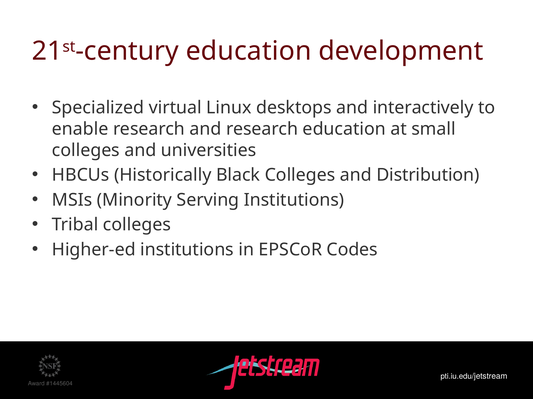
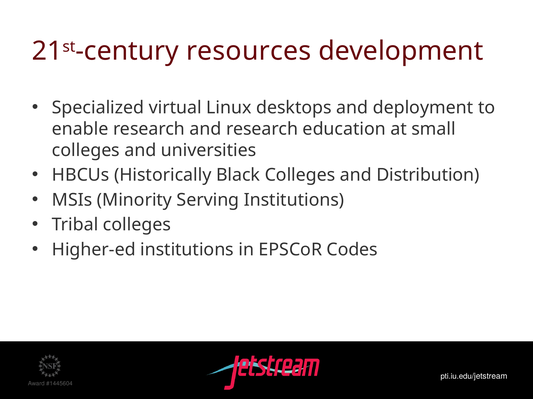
21st-century education: education -> resources
interactively: interactively -> deployment
